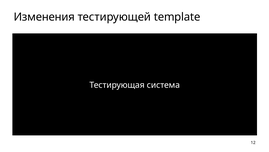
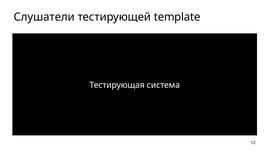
Изменения: Изменения -> Слушатели
